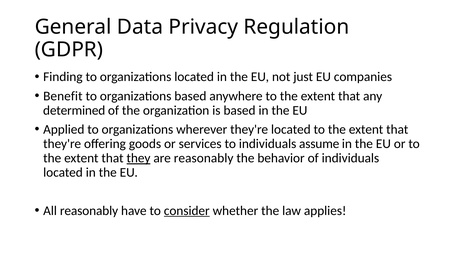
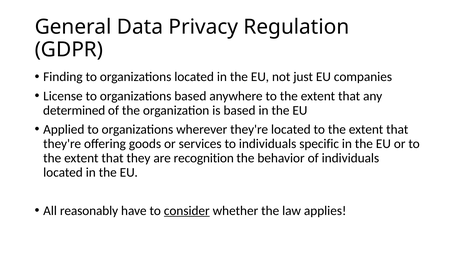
Benefit: Benefit -> License
assume: assume -> specific
they underline: present -> none
are reasonably: reasonably -> recognition
